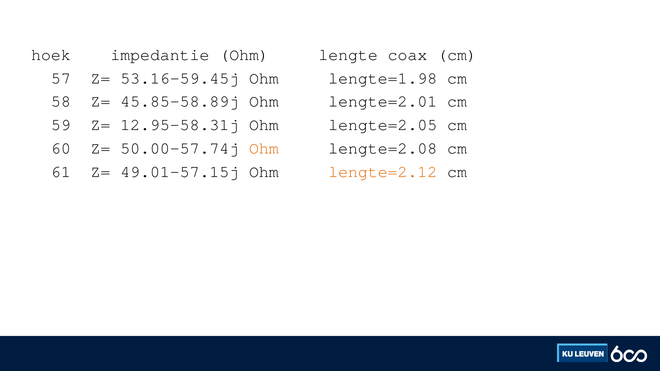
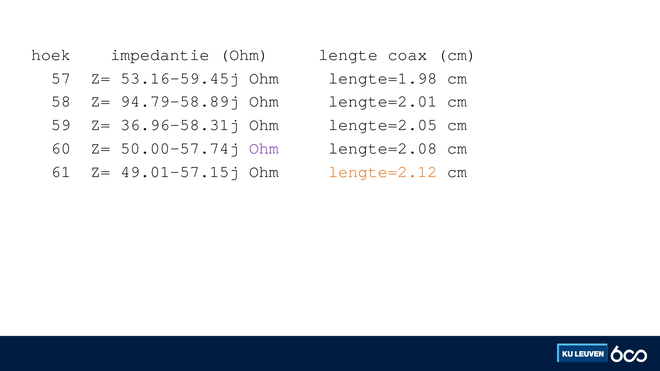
45.85-58.89j: 45.85-58.89j -> 94.79-58.89j
12.95-58.31j: 12.95-58.31j -> 36.96-58.31j
Ohm at (264, 148) colour: orange -> purple
